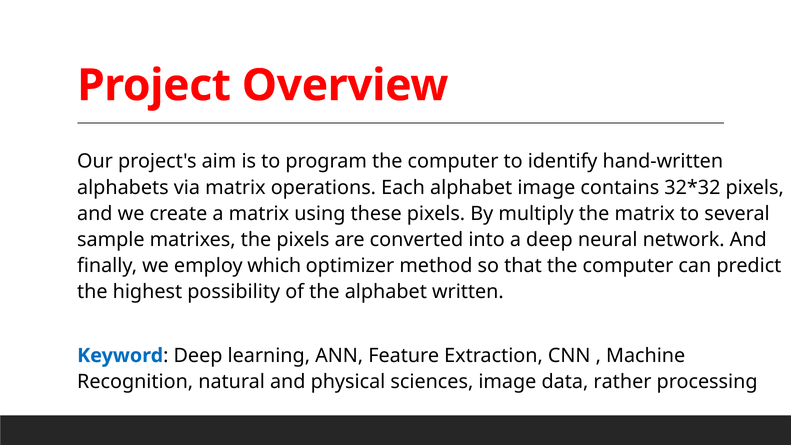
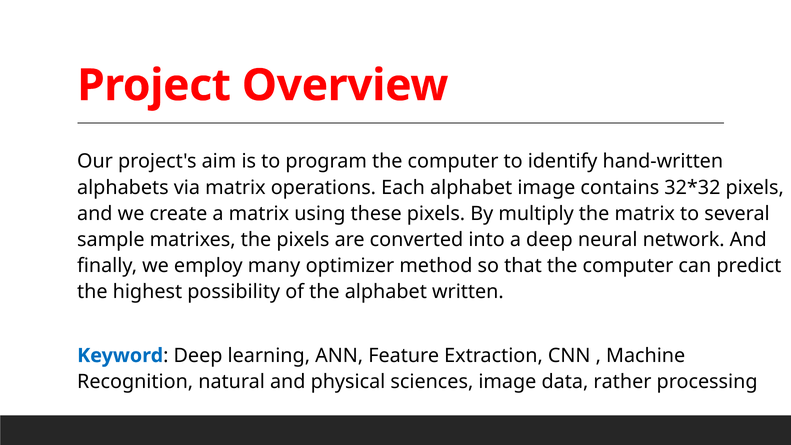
which: which -> many
